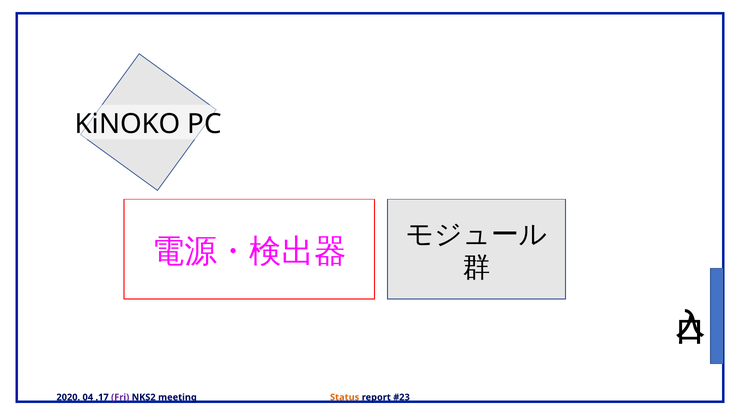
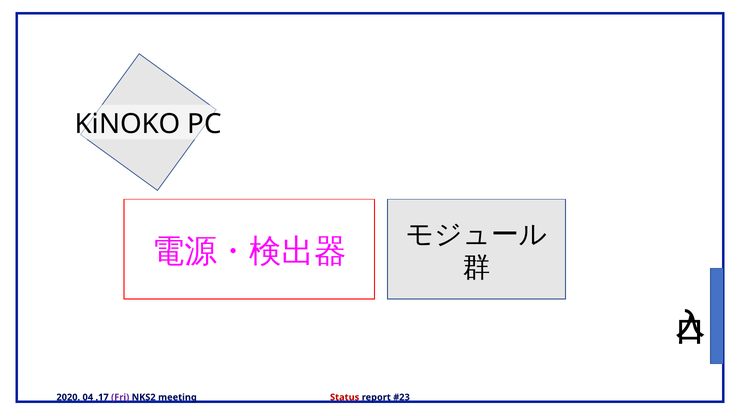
Status colour: orange -> red
